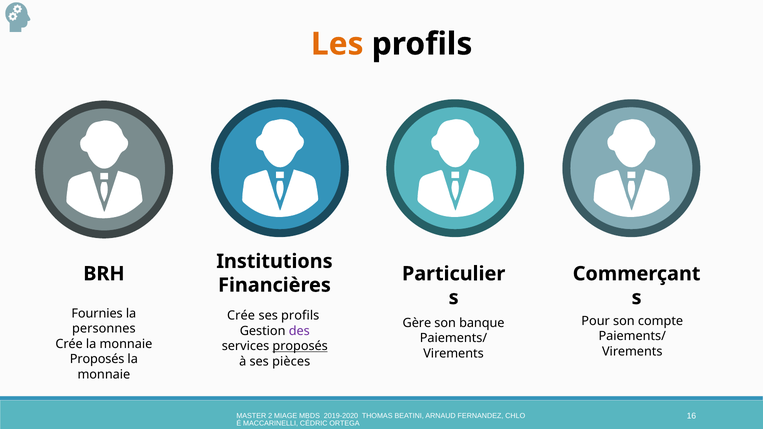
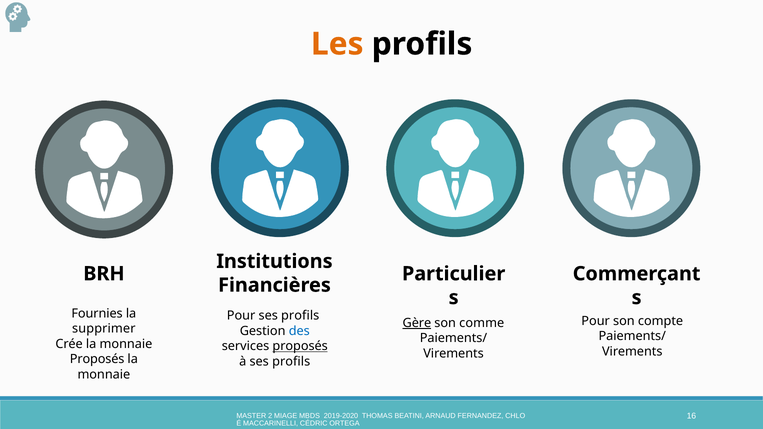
Crée at (241, 316): Crée -> Pour
Gère underline: none -> present
banque: banque -> comme
personnes: personnes -> supprimer
des colour: purple -> blue
à ses pièces: pièces -> profils
